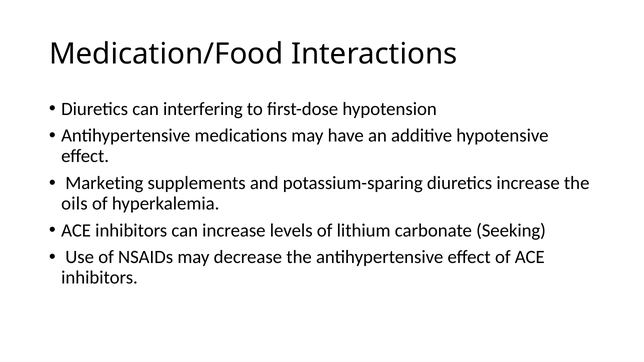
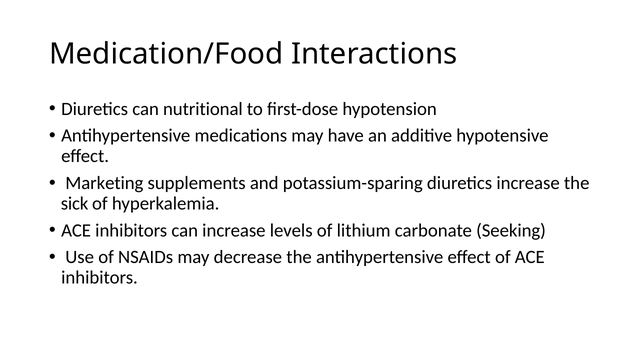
interfering: interfering -> nutritional
oils: oils -> sick
